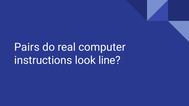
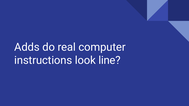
Pairs: Pairs -> Adds
